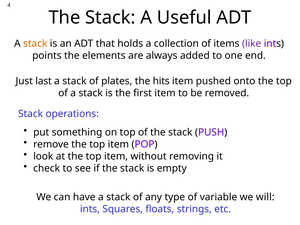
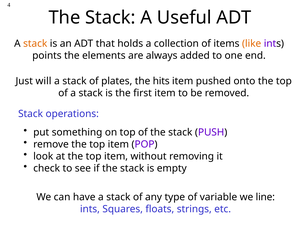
like colour: purple -> orange
last: last -> will
will: will -> line
